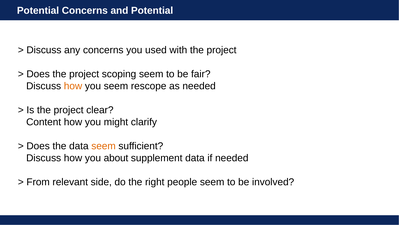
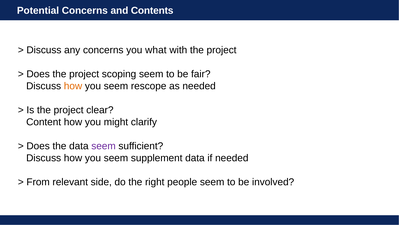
and Potential: Potential -> Contents
used: used -> what
seem at (104, 146) colour: orange -> purple
about at (116, 158): about -> seem
